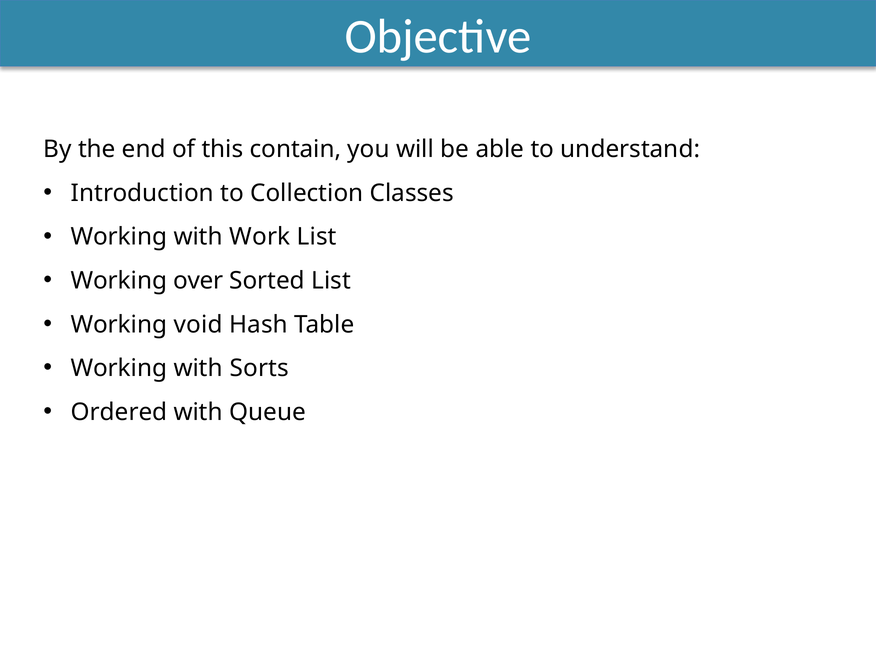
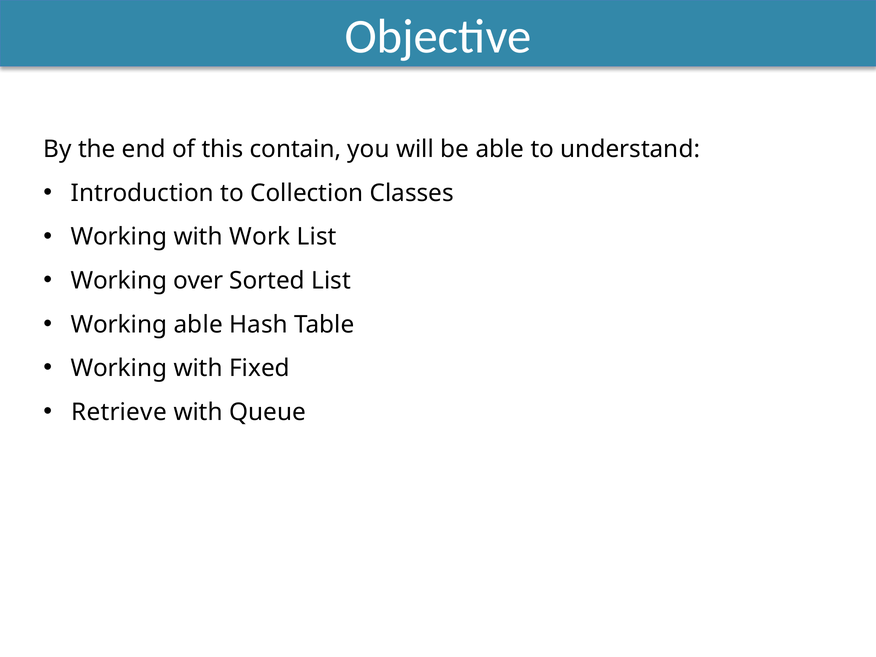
Working void: void -> able
Sorts: Sorts -> Fixed
Ordered: Ordered -> Retrieve
